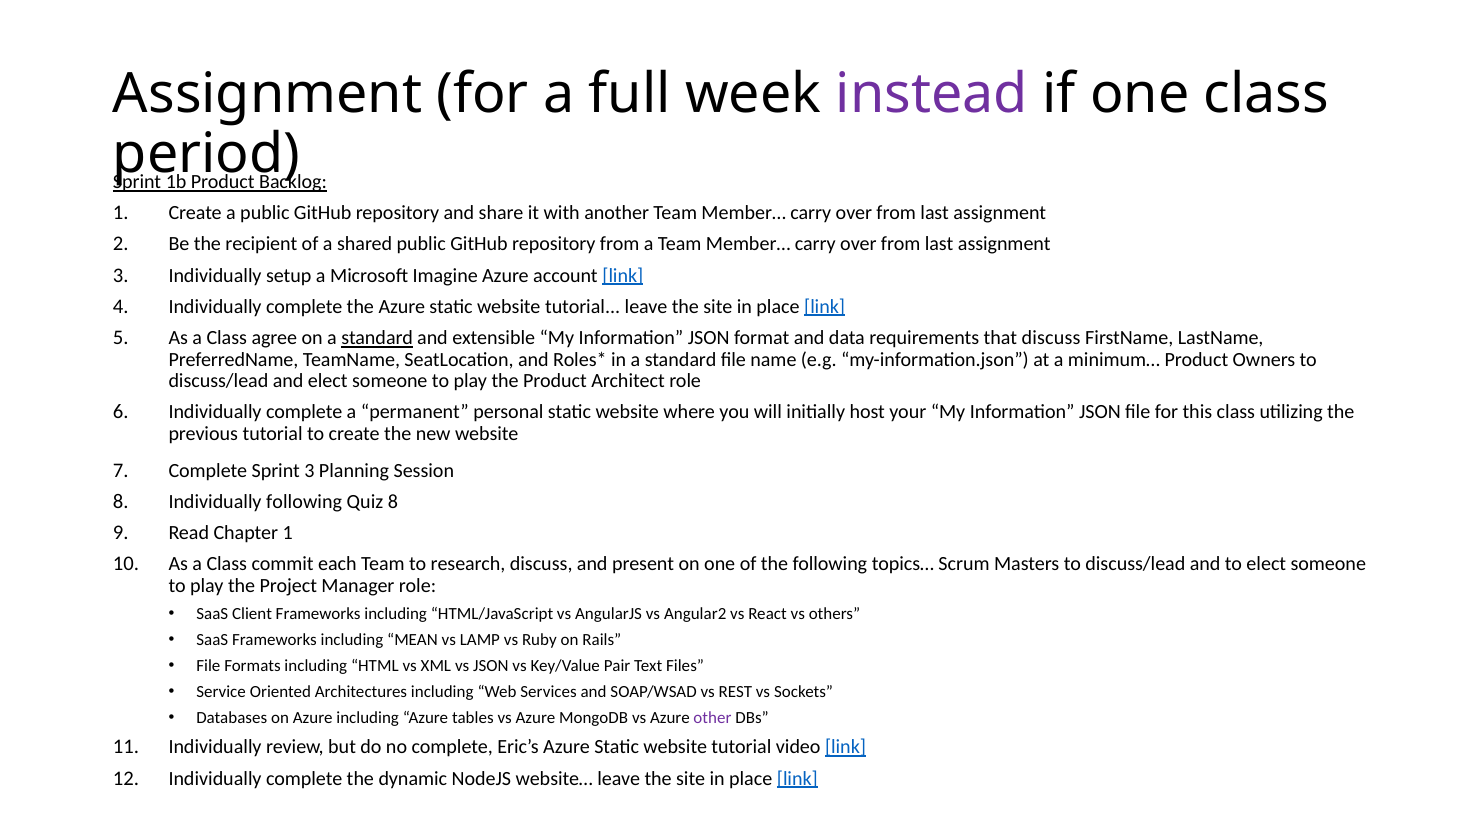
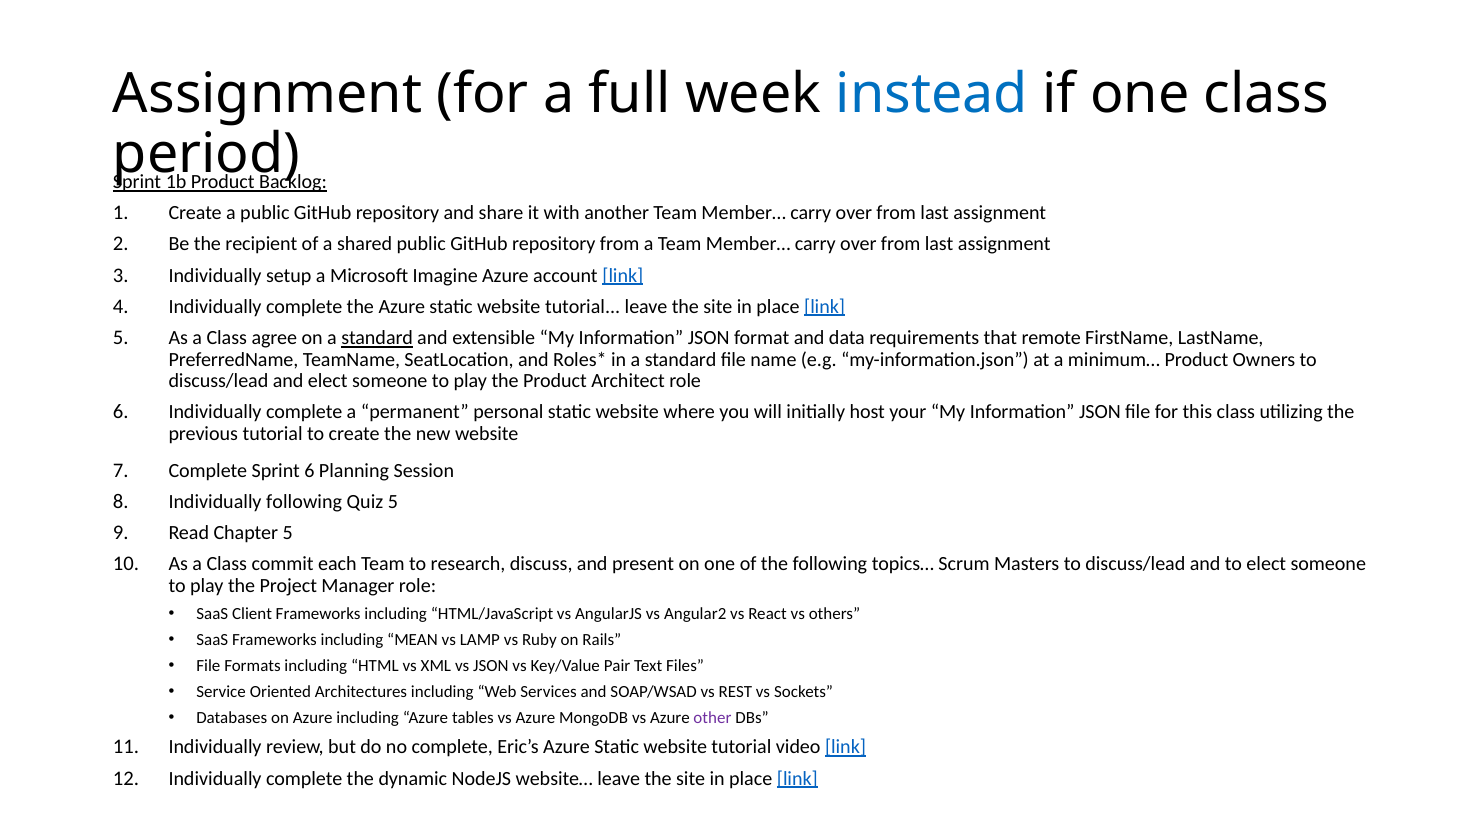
instead colour: purple -> blue
that discuss: discuss -> remote
Sprint 3: 3 -> 6
Quiz 8: 8 -> 5
Chapter 1: 1 -> 5
